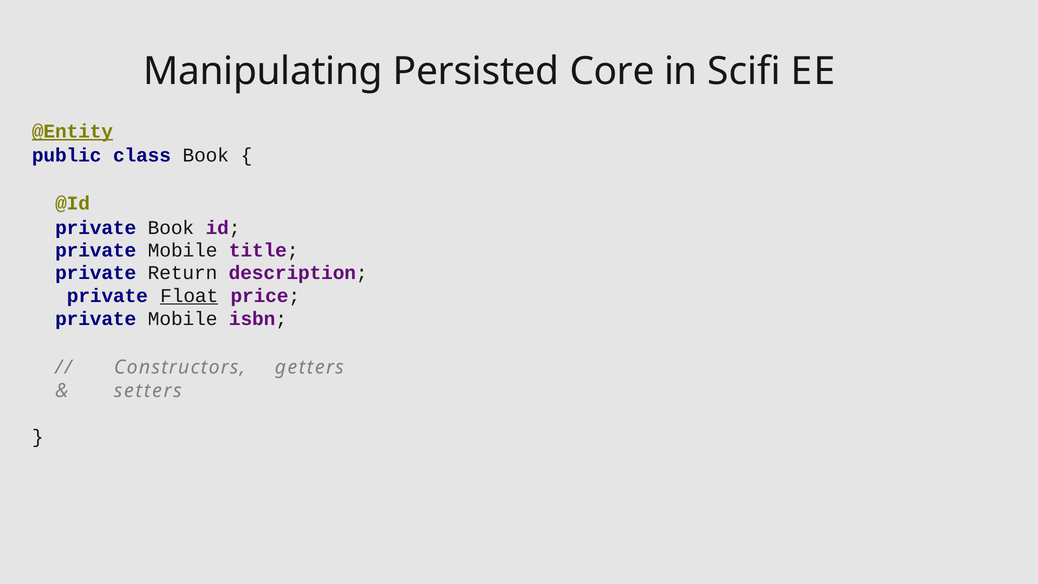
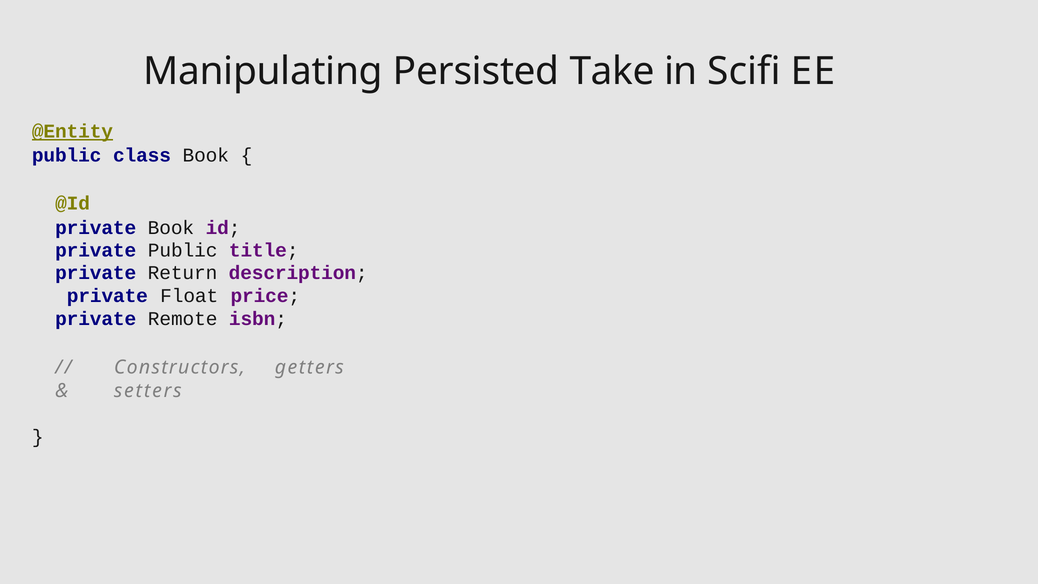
Core: Core -> Take
Mobile at (183, 250): Mobile -> Public
Float underline: present -> none
Mobile at (183, 319): Mobile -> Remote
